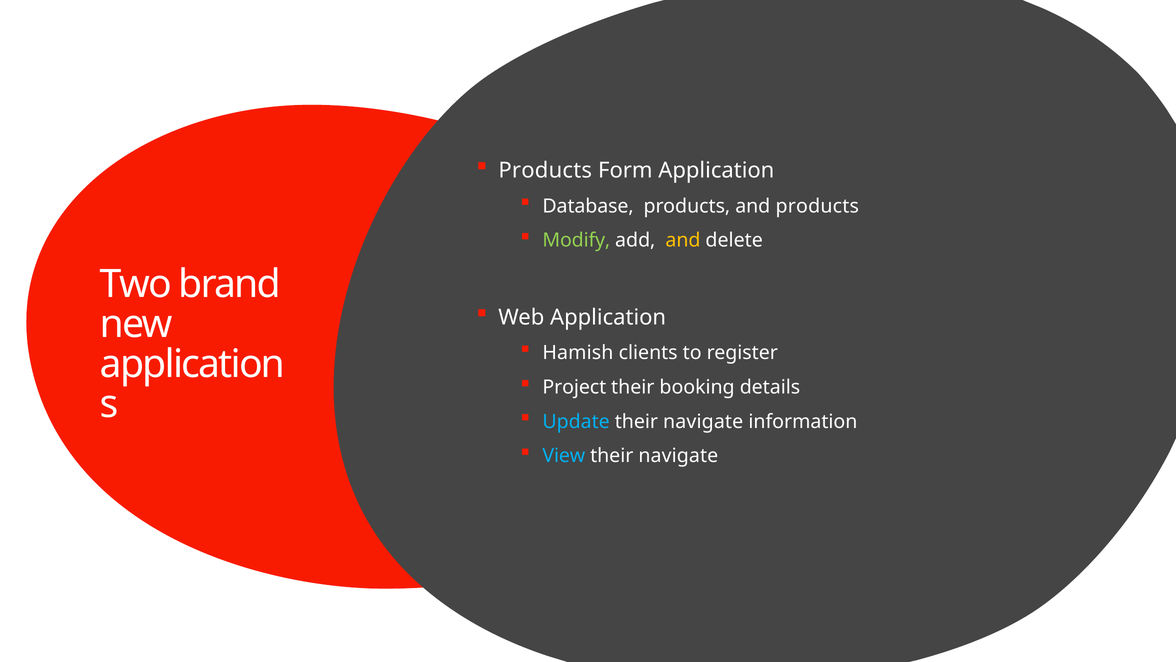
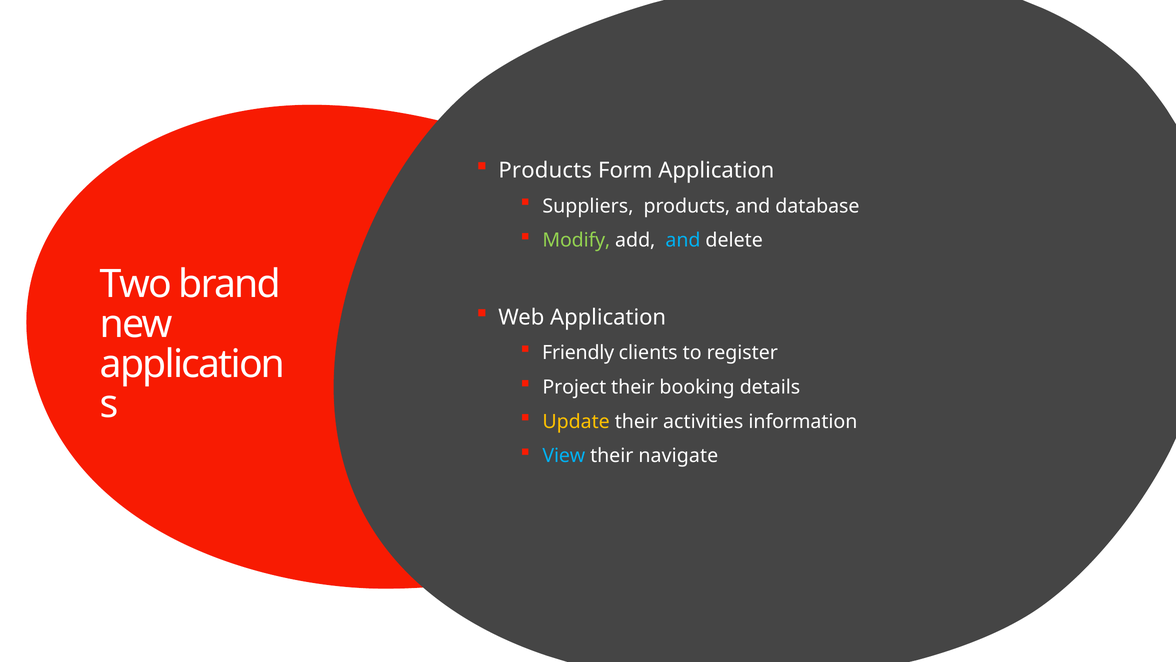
Database: Database -> Suppliers
and products: products -> database
and at (683, 240) colour: yellow -> light blue
Hamish: Hamish -> Friendly
Update colour: light blue -> yellow
navigate at (703, 421): navigate -> activities
